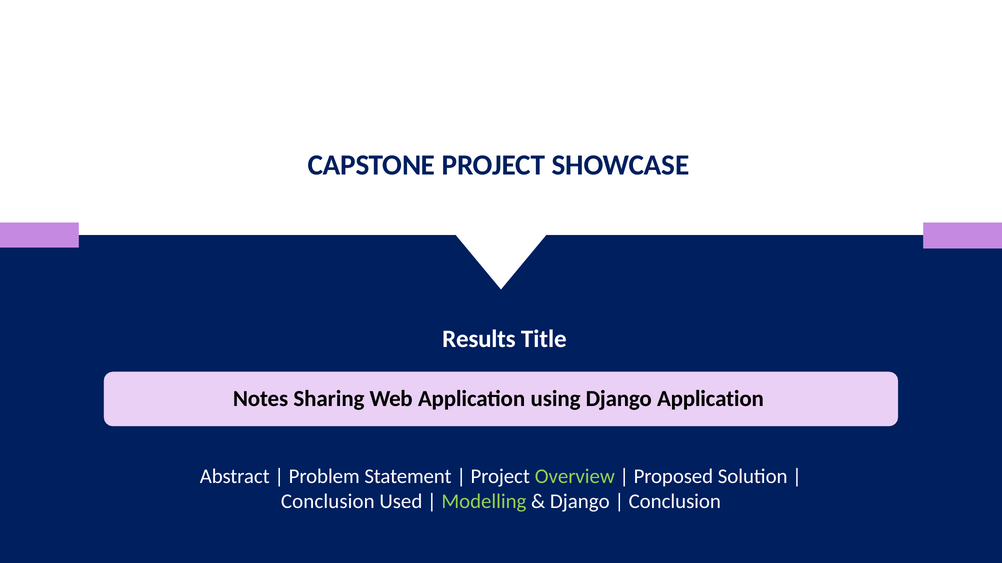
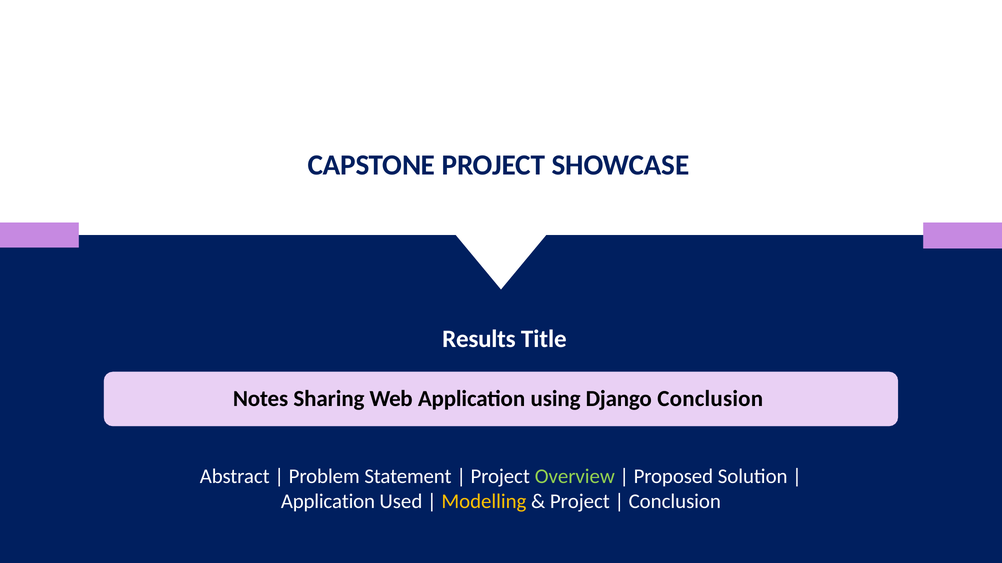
Django Application: Application -> Conclusion
Conclusion at (328, 502): Conclusion -> Application
Modelling colour: light green -> yellow
Django at (580, 502): Django -> Project
